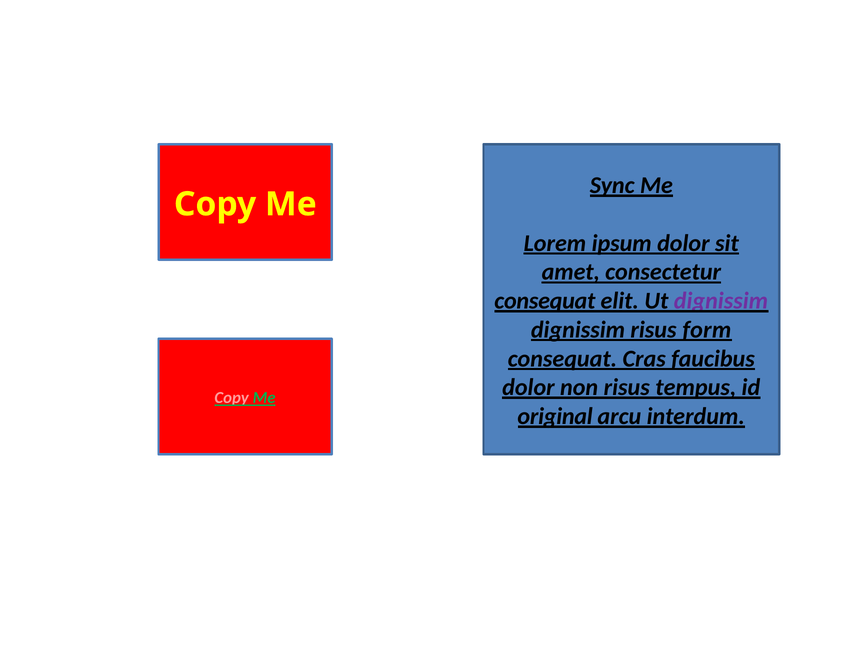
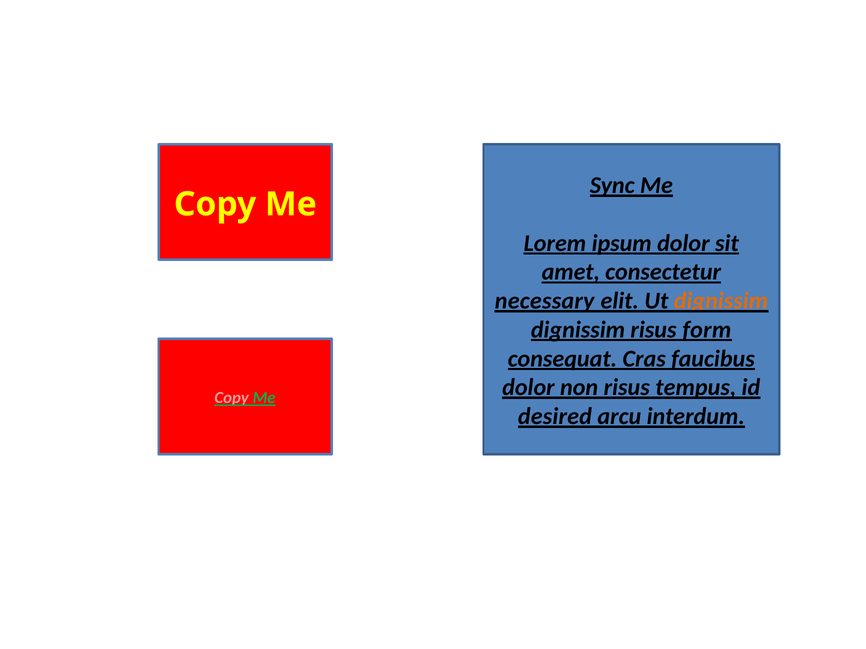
consequat at (545, 301): consequat -> necessary
dignissim at (721, 301) colour: purple -> orange
original: original -> desired
